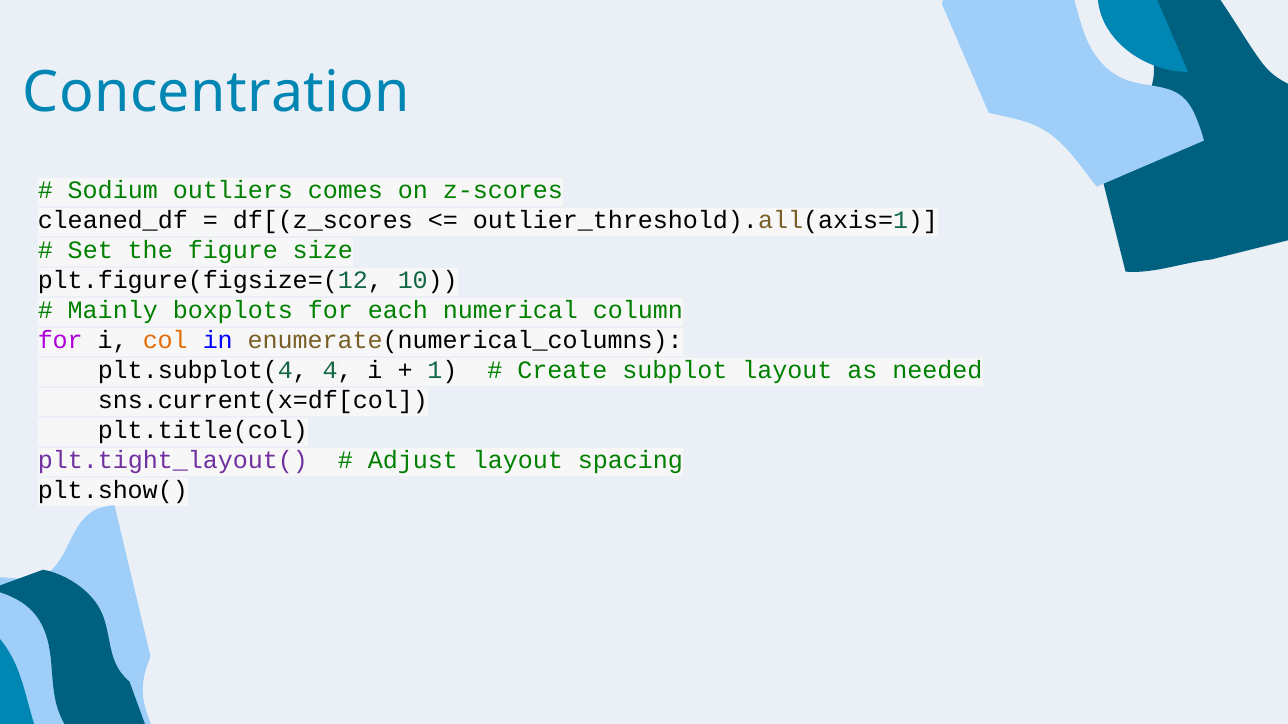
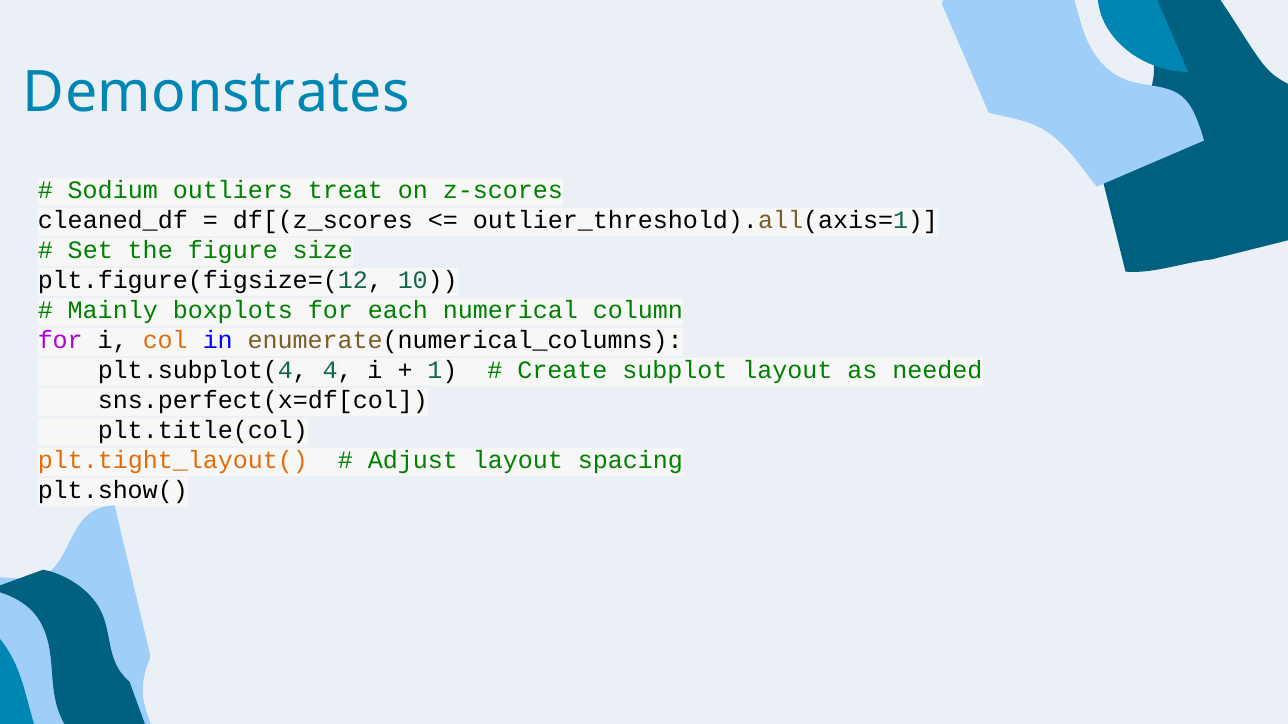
Concentration: Concentration -> Demonstrates
comes: comes -> treat
sns.current(x=df[col: sns.current(x=df[col -> sns.perfect(x=df[col
plt.tight_layout( colour: purple -> orange
